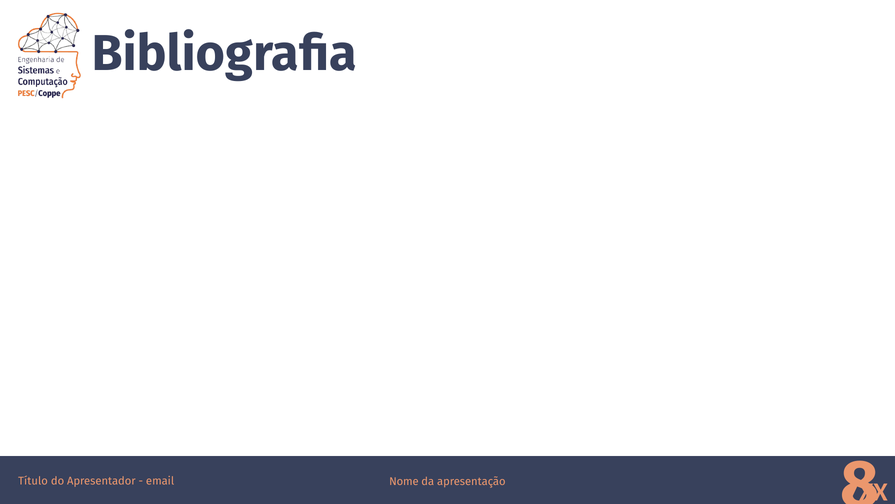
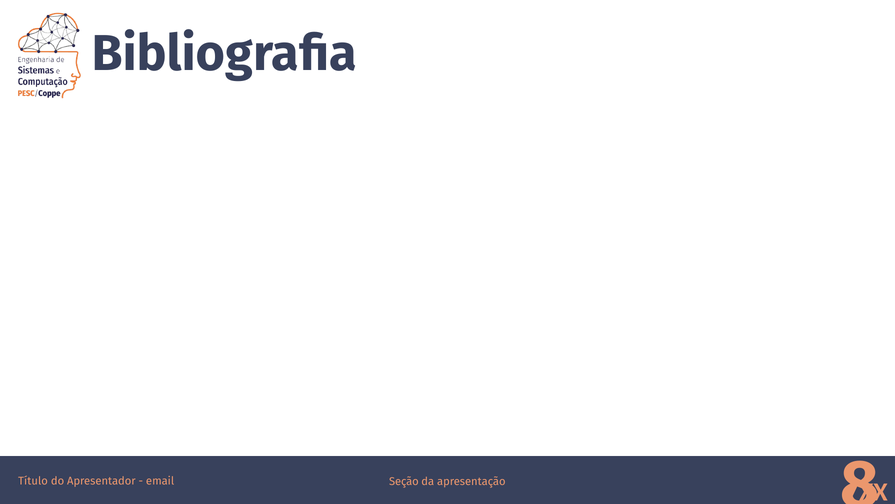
Nome: Nome -> Seção
